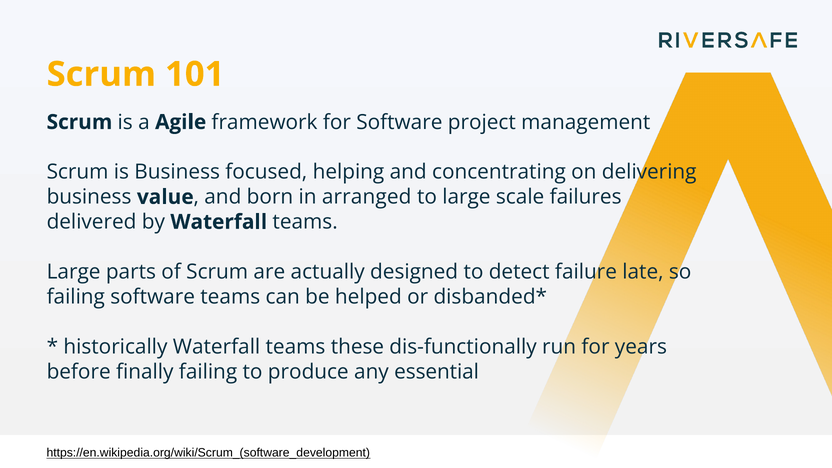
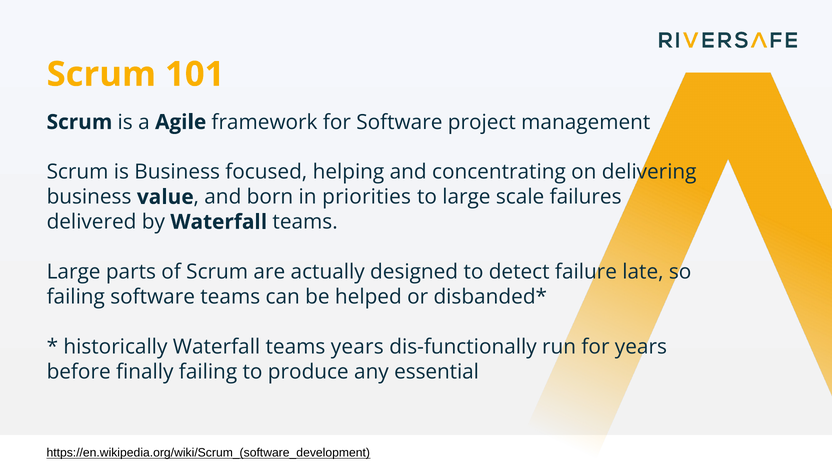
arranged: arranged -> priorities
teams these: these -> years
